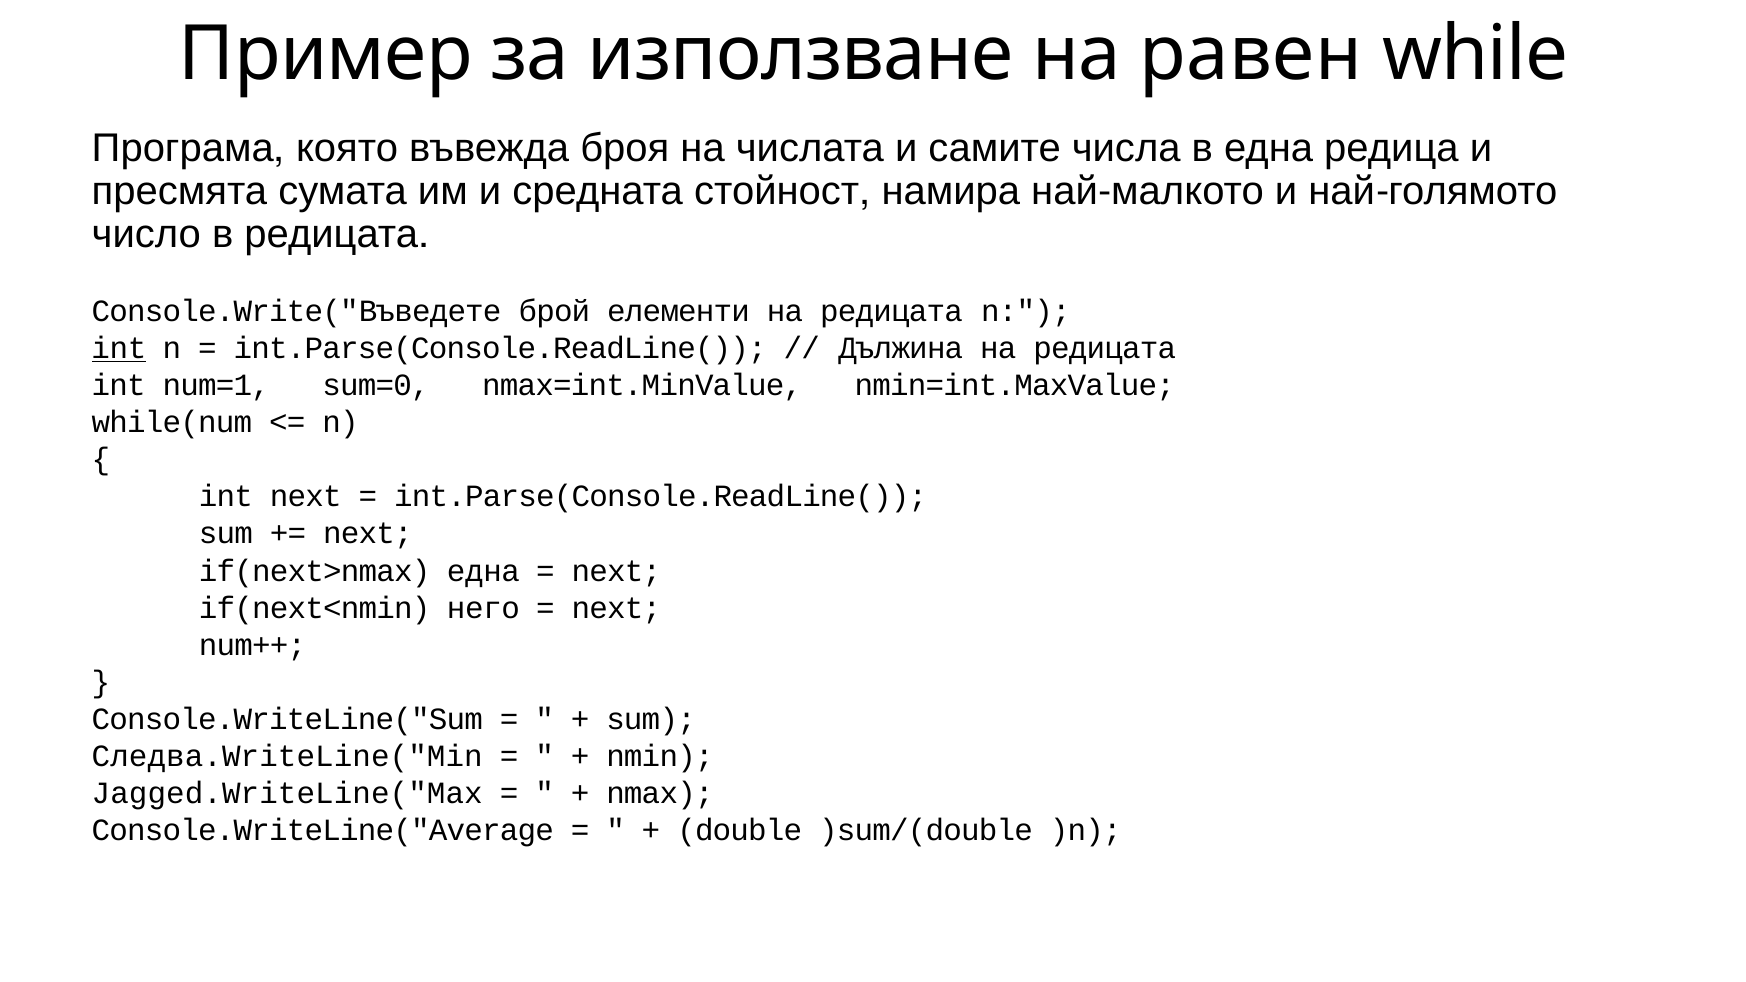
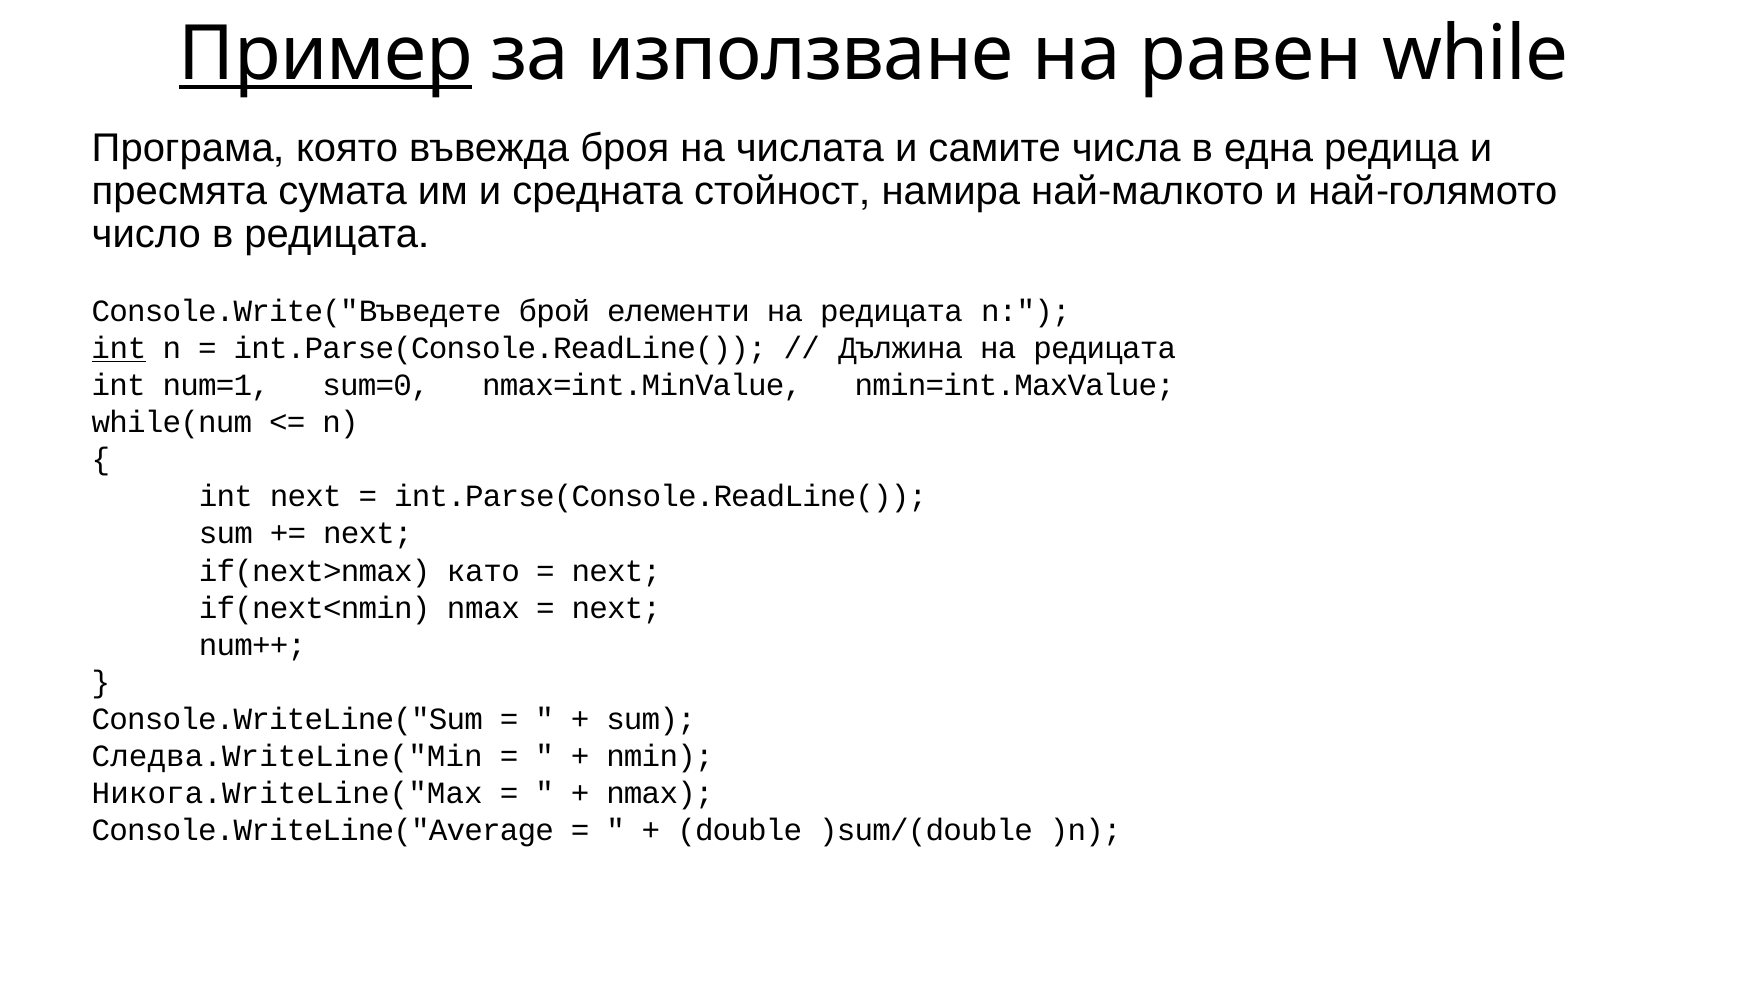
Пример underline: none -> present
if(next>nmax една: една -> като
if(next<nmin него: него -> nmax
Jagged.WriteLine("Max: Jagged.WriteLine("Max -> Никога.WriteLine("Max
